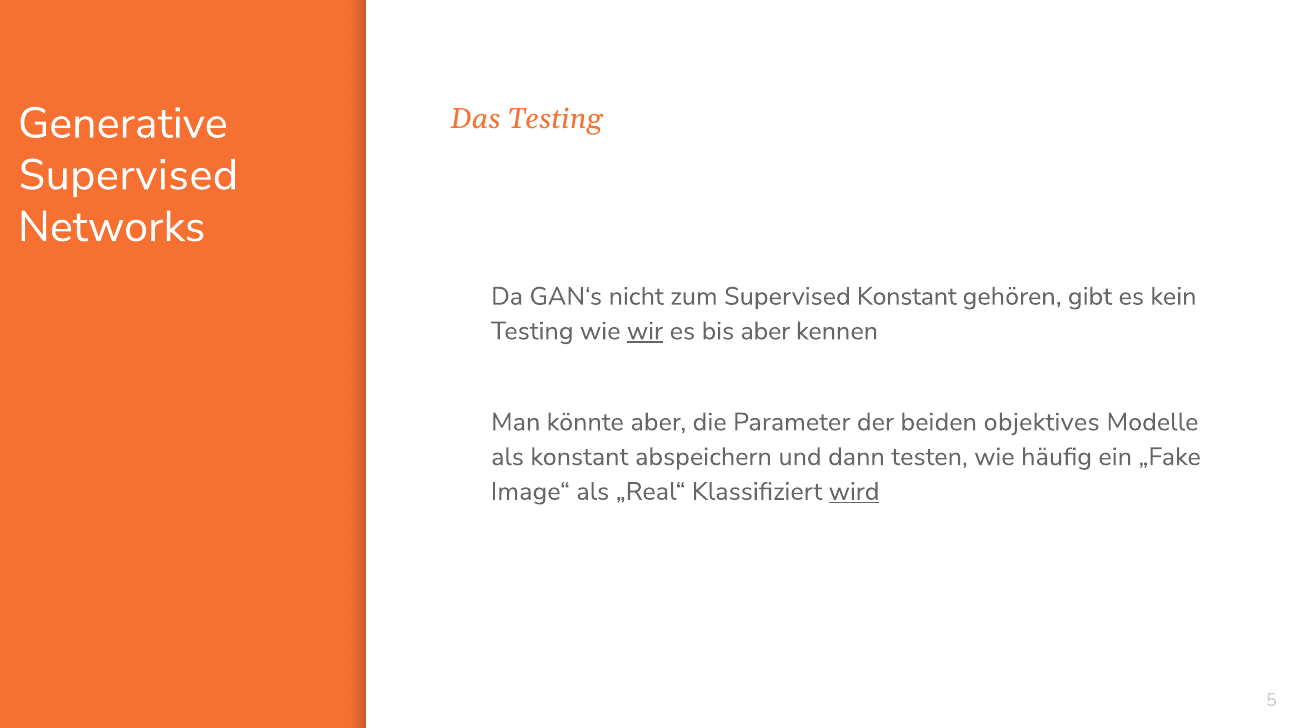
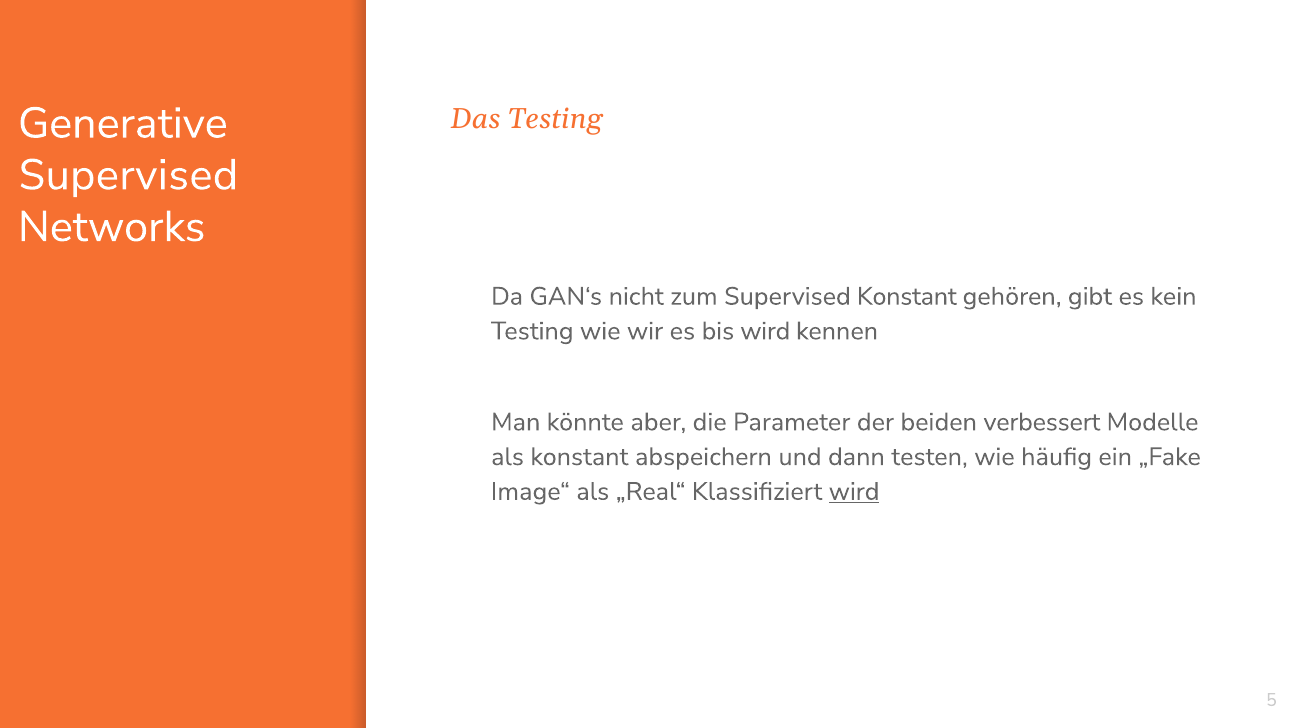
wir underline: present -> none
bis aber: aber -> wird
objektives: objektives -> verbessert
